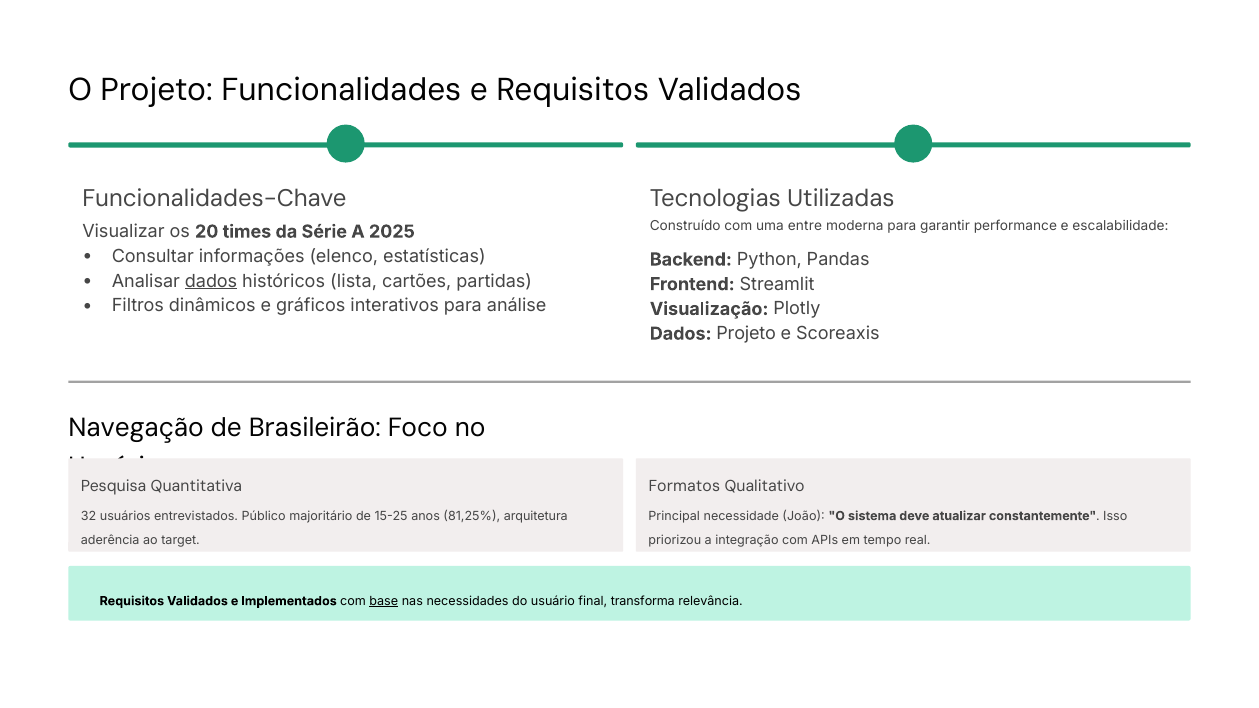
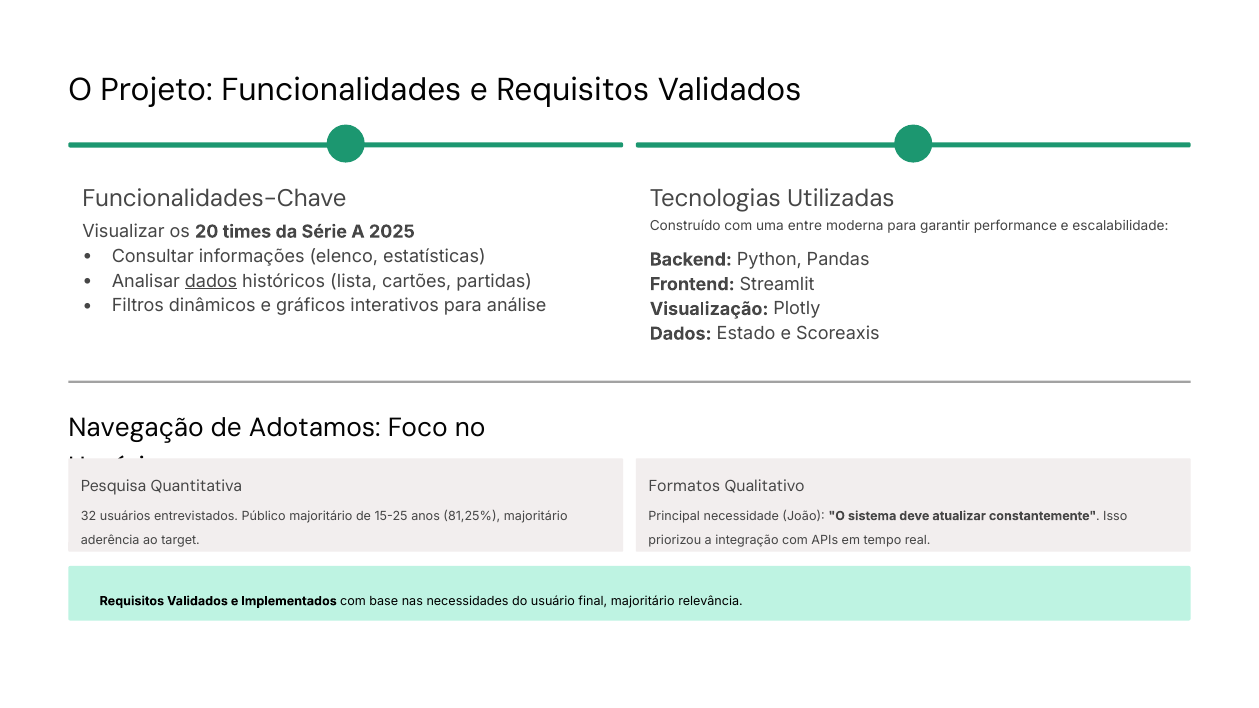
Dados Projeto: Projeto -> Estado
Brasileirão: Brasileirão -> Adotamos
81,25% arquitetura: arquitetura -> majoritário
base underline: present -> none
final transforma: transforma -> majoritário
